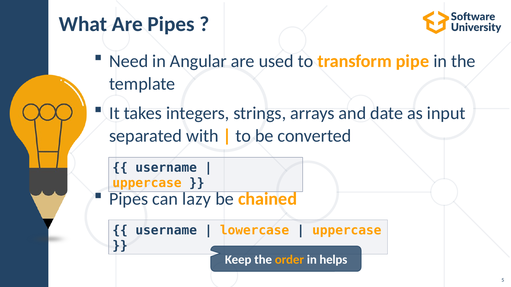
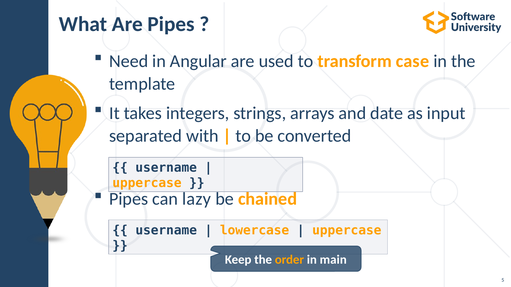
pipe: pipe -> case
helps: helps -> main
